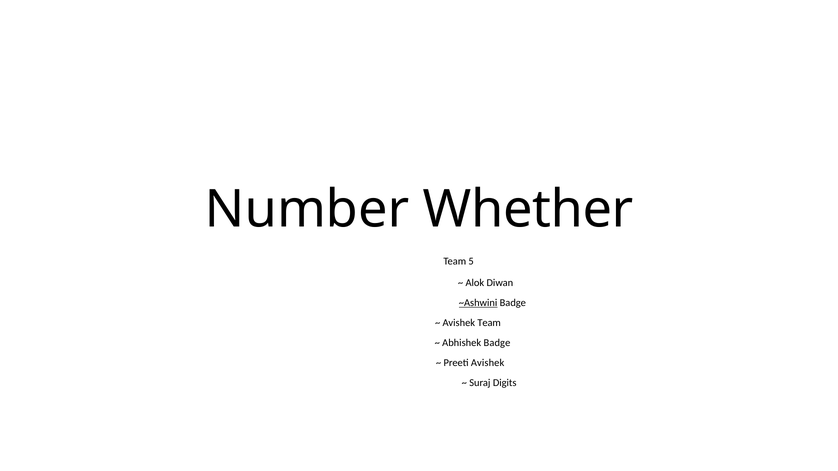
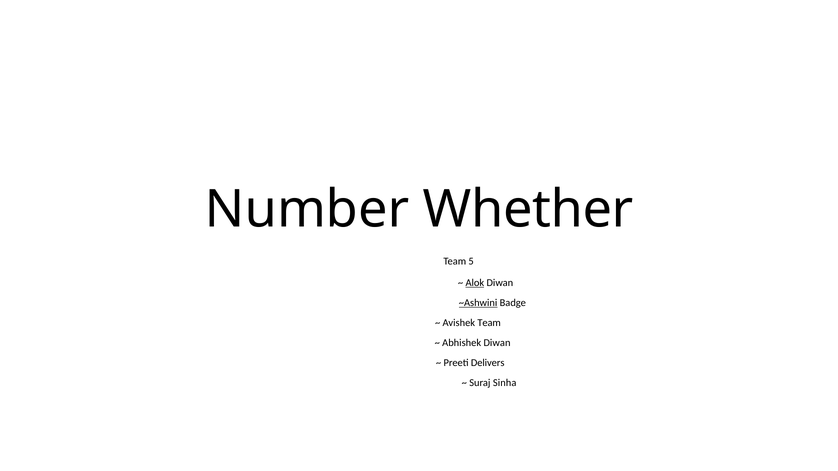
Alok underline: none -> present
Abhishek Badge: Badge -> Diwan
Preeti Avishek: Avishek -> Delivers
Digits: Digits -> Sinha
